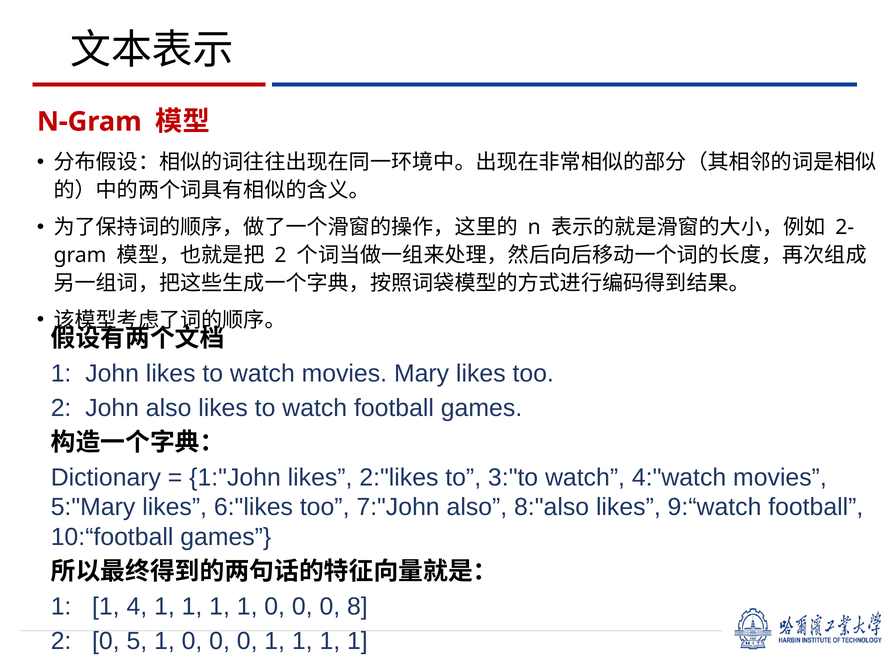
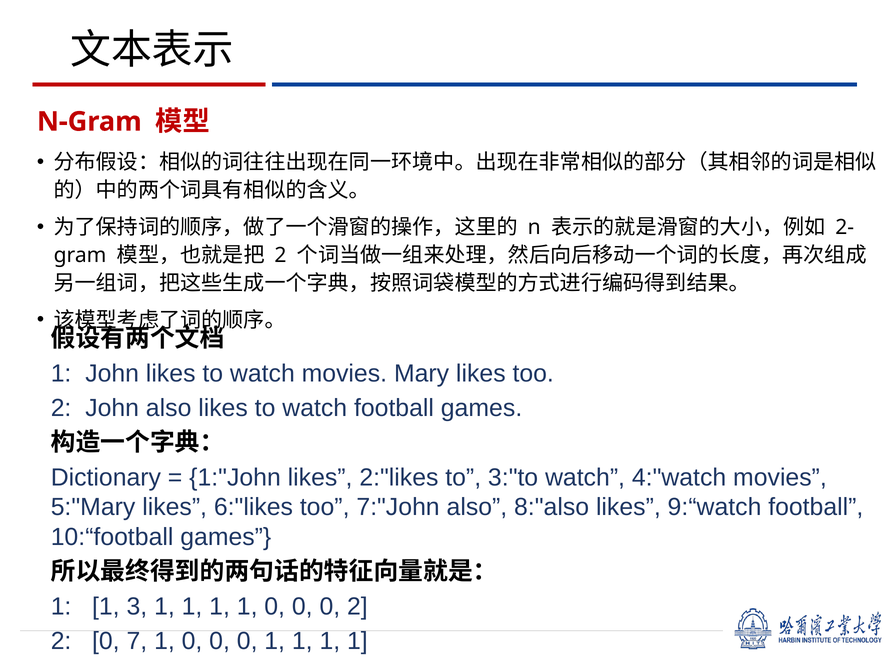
4: 4 -> 3
0 8: 8 -> 2
5: 5 -> 7
